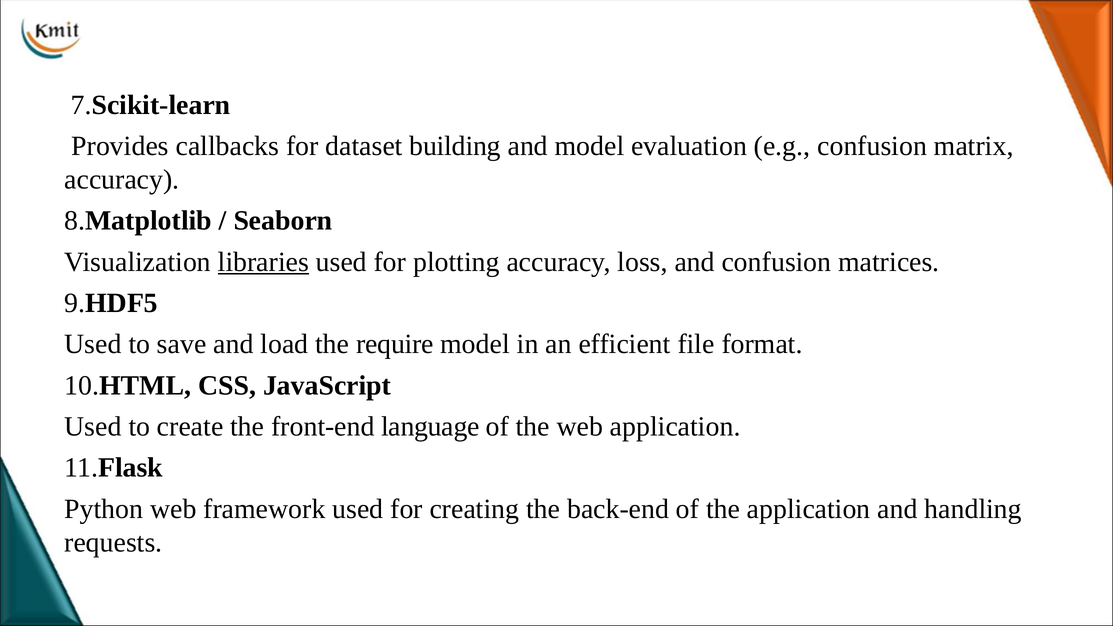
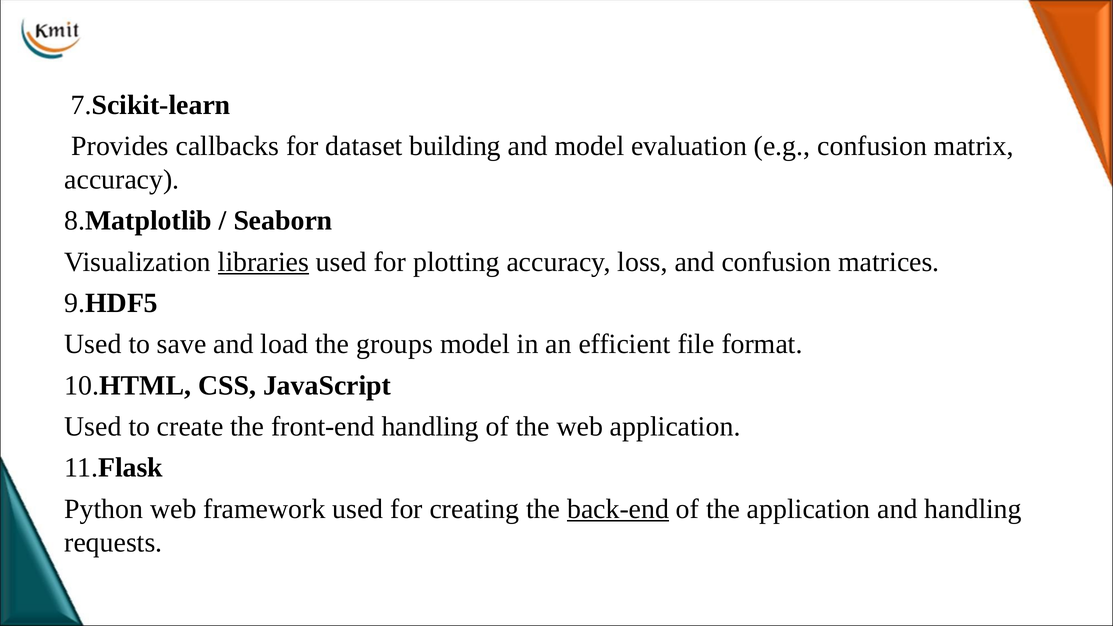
require: require -> groups
front-end language: language -> handling
back-end underline: none -> present
